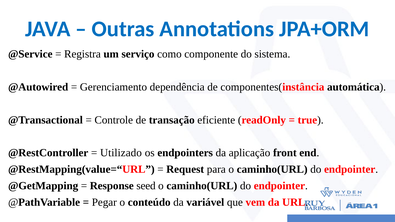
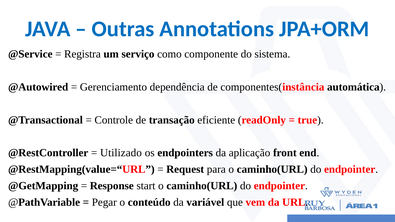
seed: seed -> start
